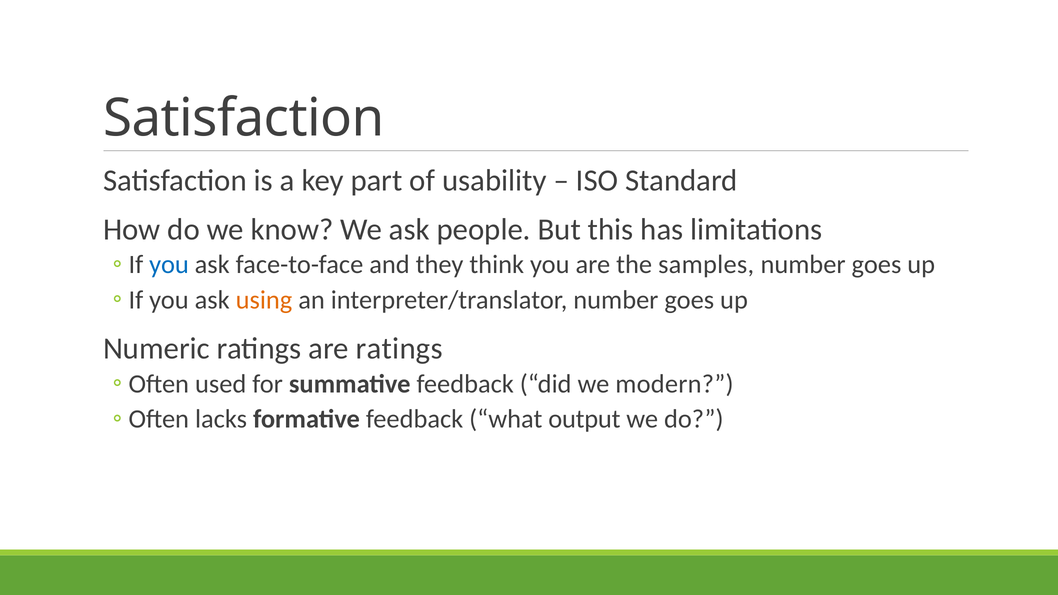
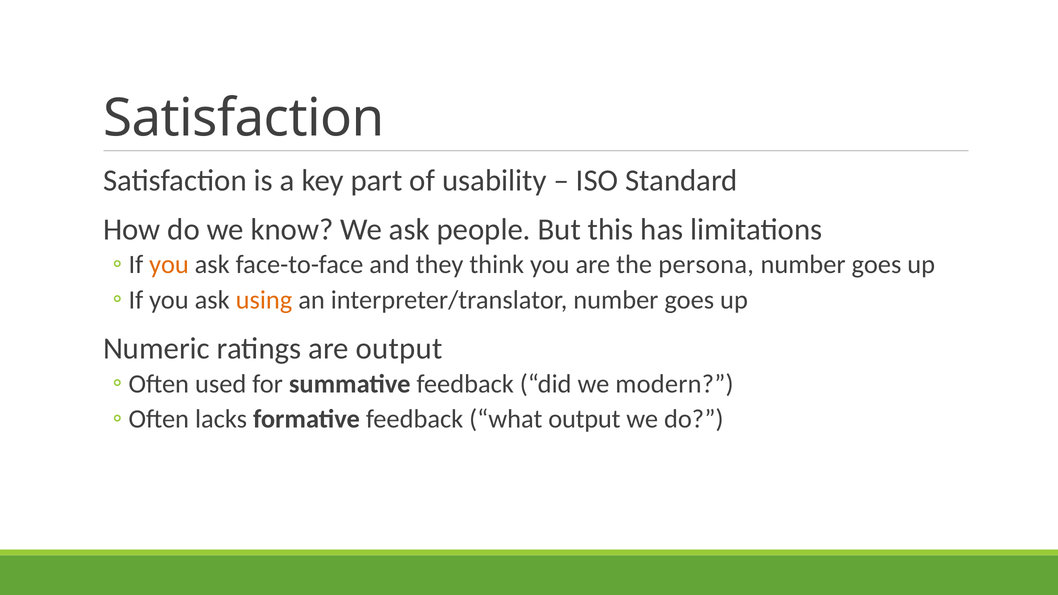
you at (169, 265) colour: blue -> orange
samples: samples -> persona
are ratings: ratings -> output
